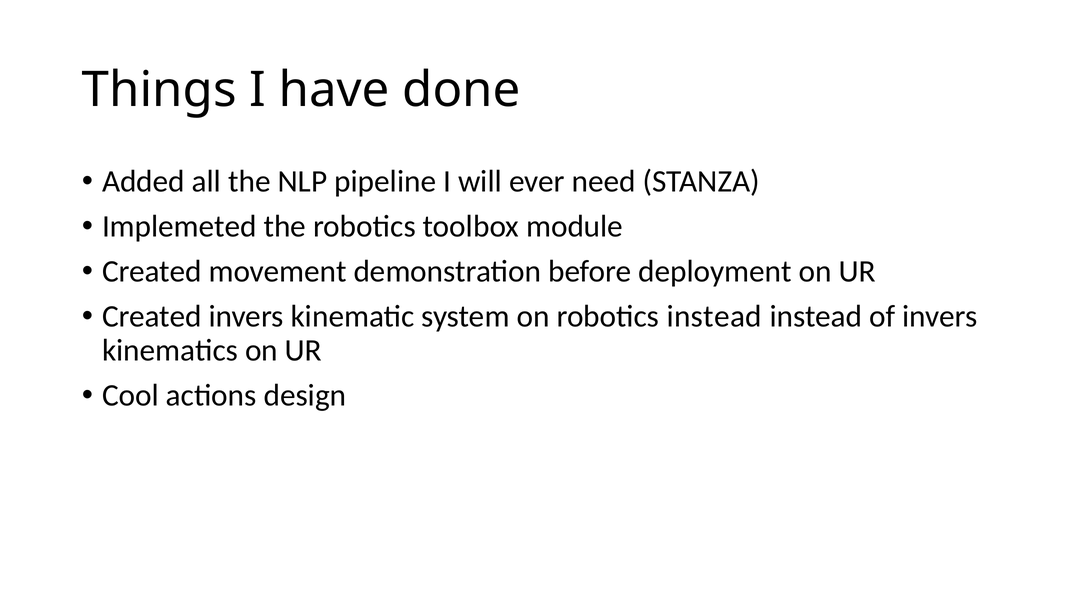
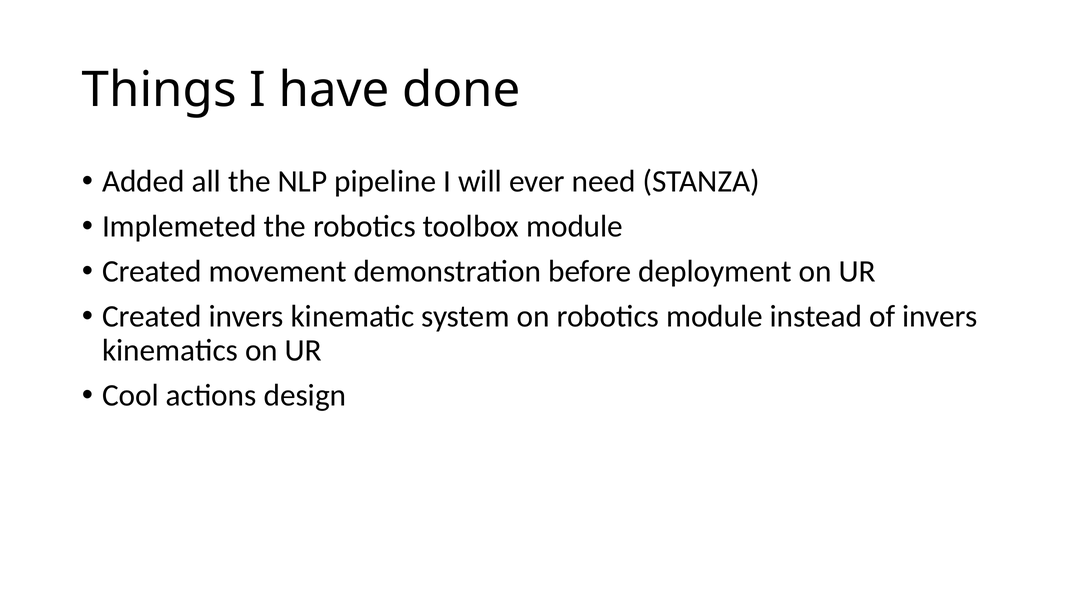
robotics instead: instead -> module
